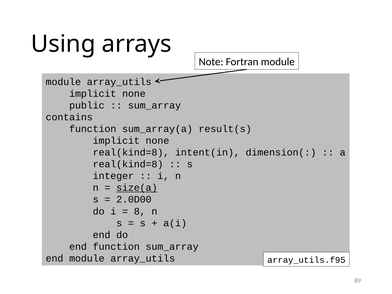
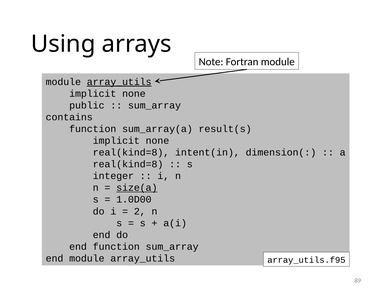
array_utils at (119, 82) underline: none -> present
2.0D00: 2.0D00 -> 1.0D00
8: 8 -> 2
